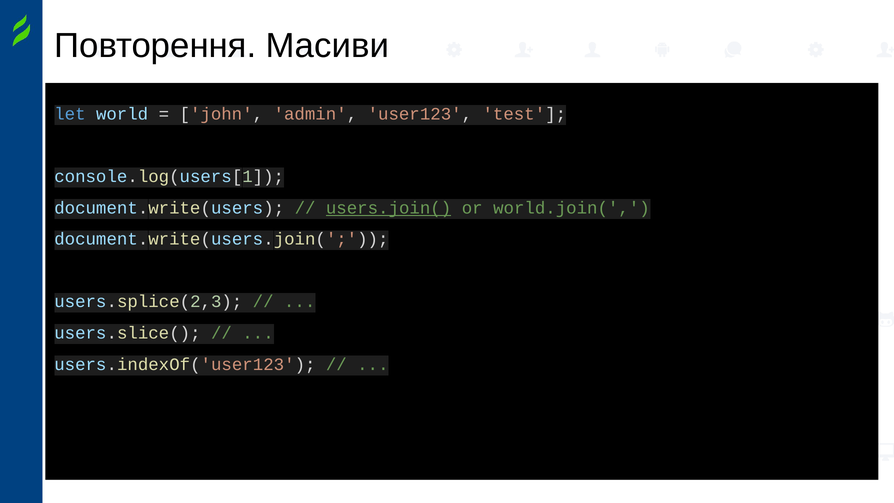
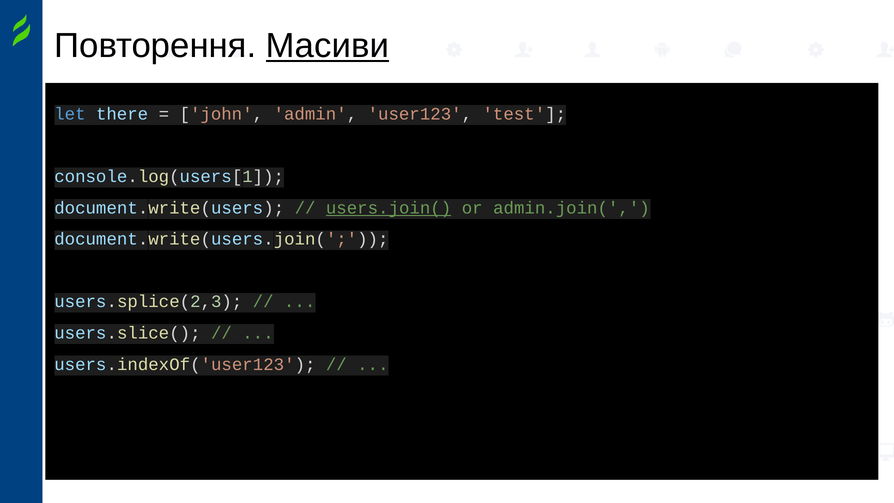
Масиви underline: none -> present
world: world -> there
world.join(: world.join( -> admin.join(
